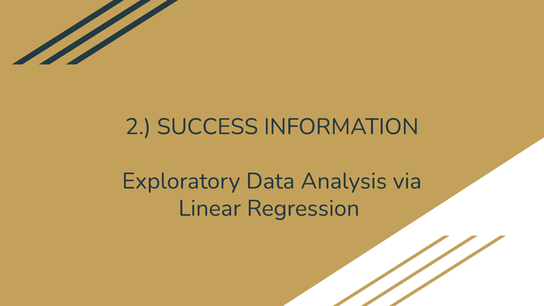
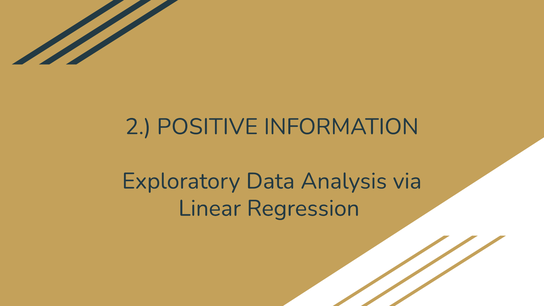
SUCCESS: SUCCESS -> POSITIVE
